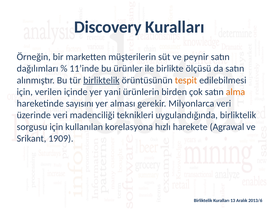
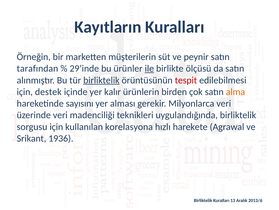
Discovery: Discovery -> Kayıtların
dağılımları: dağılımları -> tarafından
11’inde: 11’inde -> 29’inde
ile underline: none -> present
tespit colour: orange -> red
verilen: verilen -> destek
yani: yani -> kalır
1909: 1909 -> 1936
